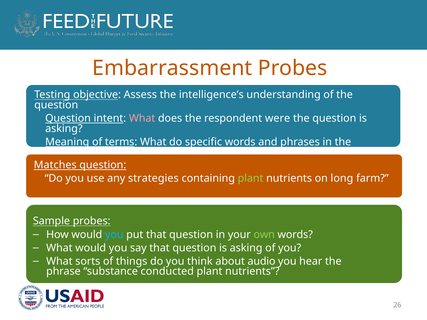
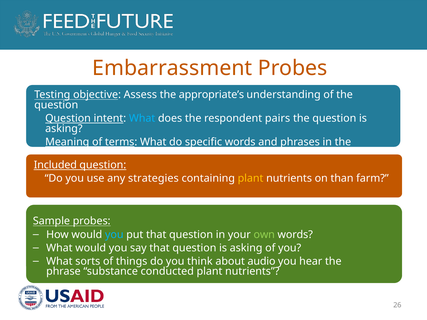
intelligence’s: intelligence’s -> appropriate’s
What at (142, 118) colour: pink -> light blue
were: were -> pairs
Matches: Matches -> Included
plant at (251, 178) colour: light green -> yellow
long: long -> than
